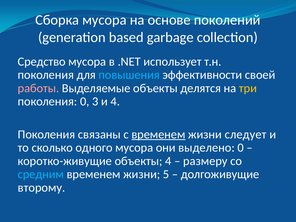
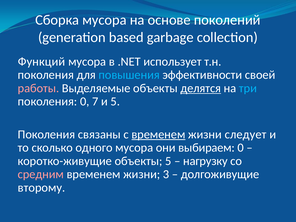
Средство: Средство -> Функций
делятся underline: none -> present
три colour: yellow -> light blue
3: 3 -> 7
и 4: 4 -> 5
выделено: выделено -> выбираем
объекты 4: 4 -> 5
размеру: размеру -> нагрузку
средним colour: light blue -> pink
5: 5 -> 3
